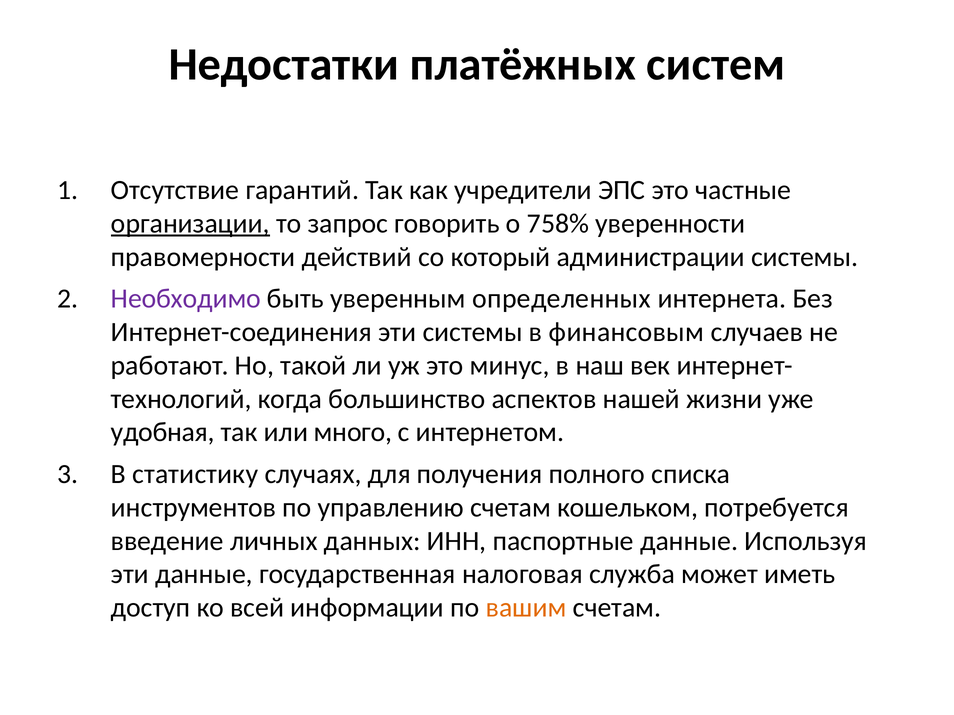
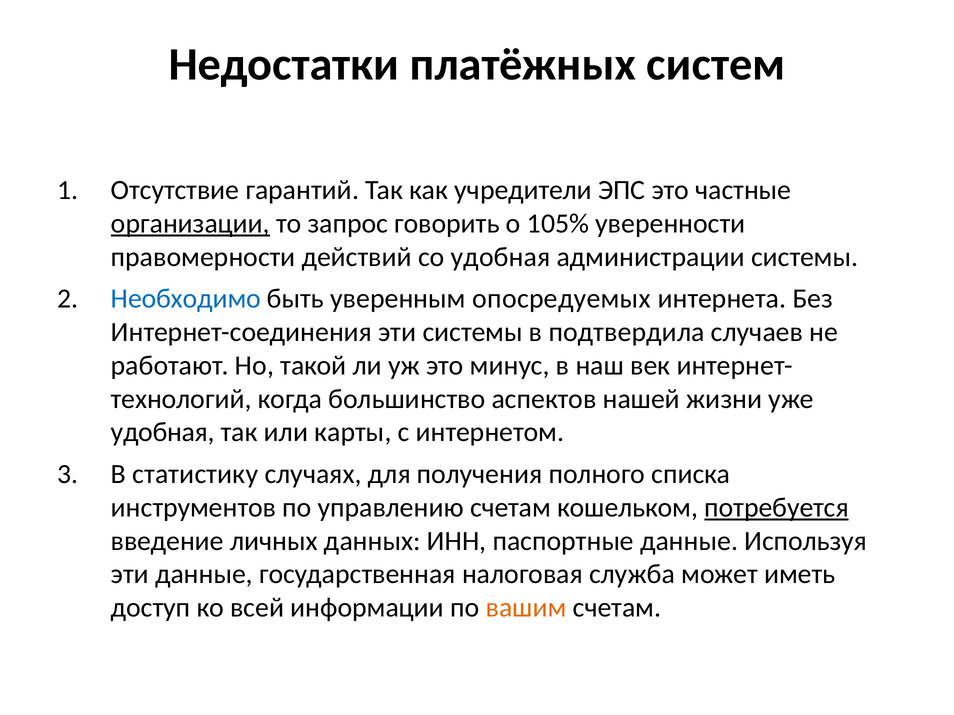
758%: 758% -> 105%
со который: который -> удобная
Необходимо colour: purple -> blue
определенных: определенных -> опосредуемых
финансовым: финансовым -> подтвердила
много: много -> карты
потребуется underline: none -> present
